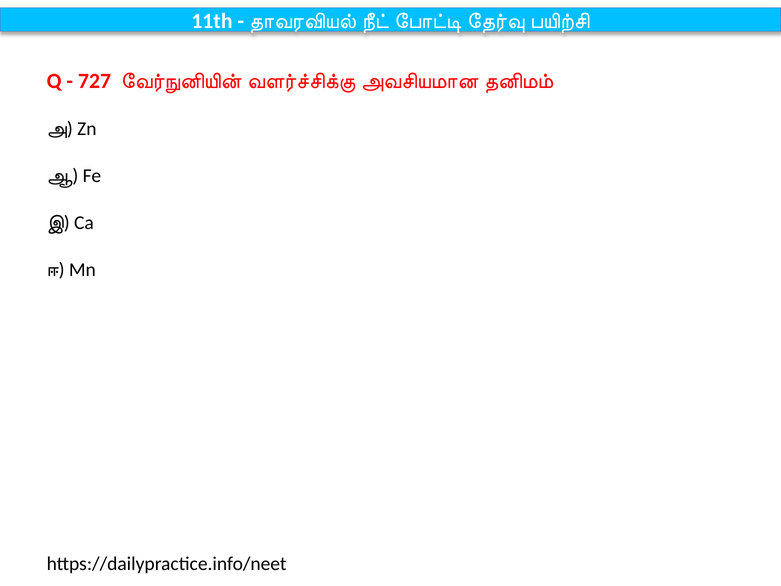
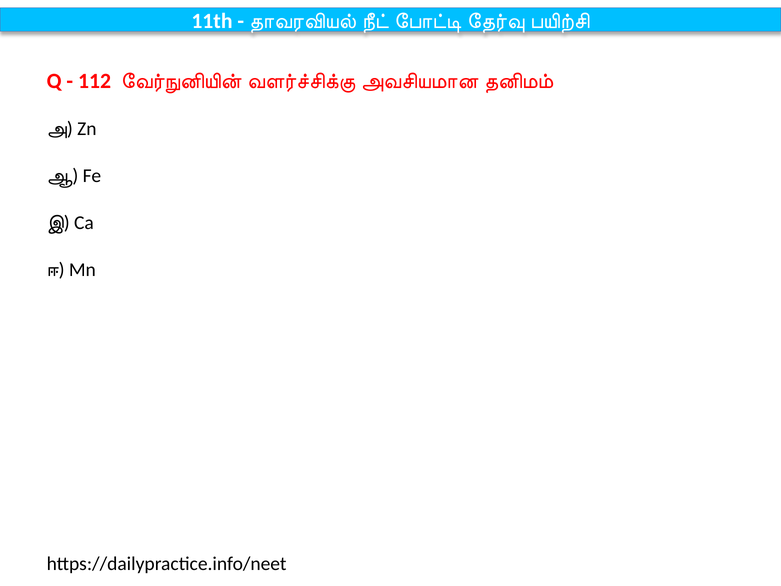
727: 727 -> 112
